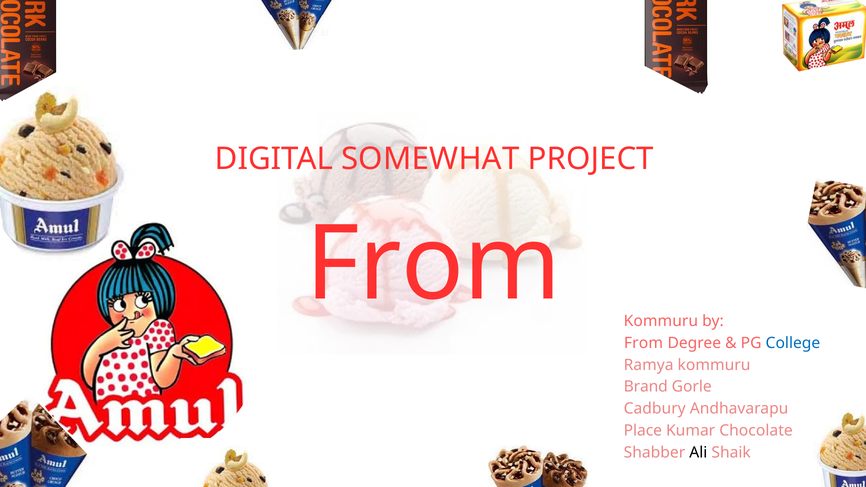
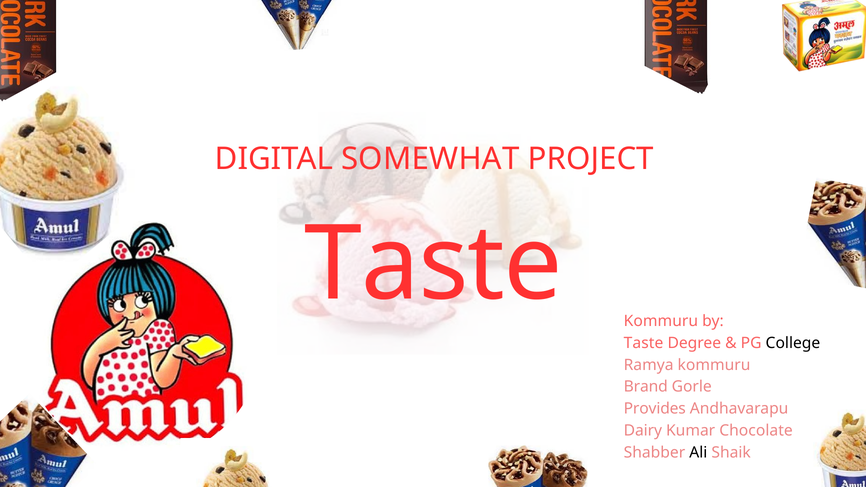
From at (433, 265): From -> Taste
From at (643, 343): From -> Taste
College colour: blue -> black
Cadbury: Cadbury -> Provides
Place: Place -> Dairy
